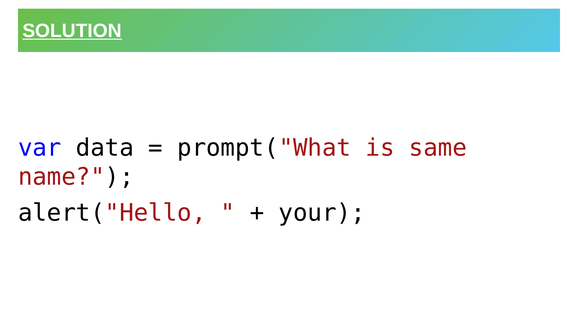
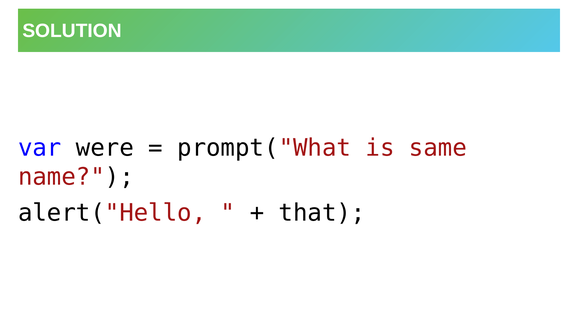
SOLUTION underline: present -> none
data: data -> were
your: your -> that
